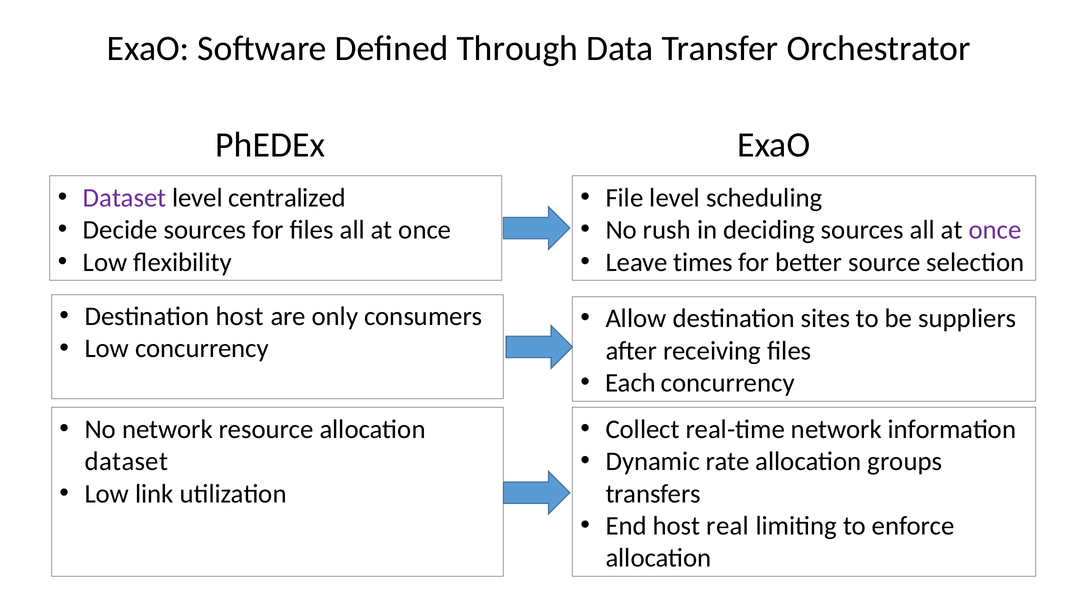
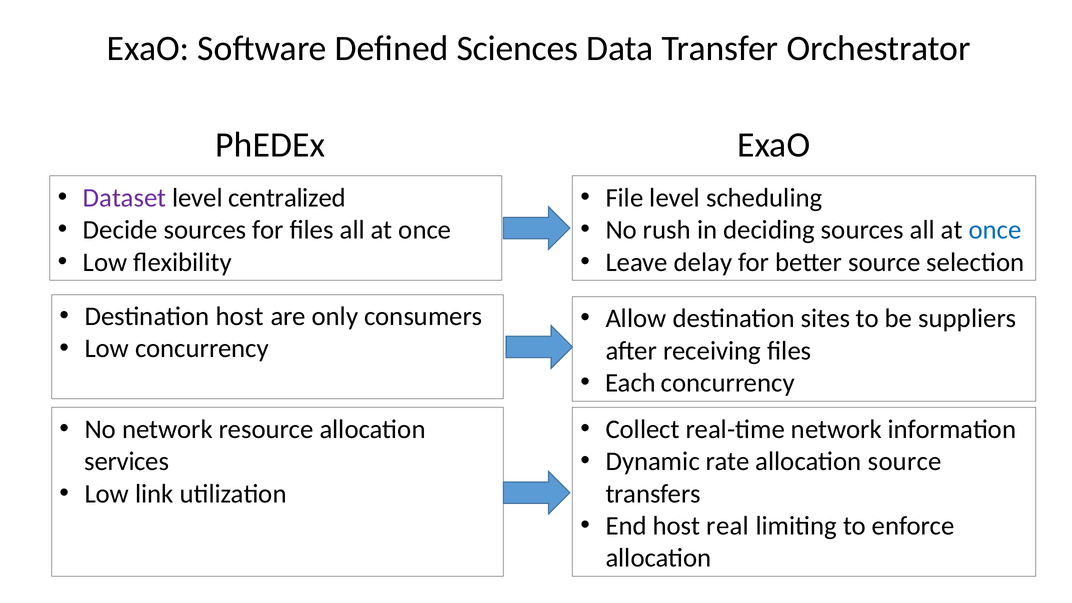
Through: Through -> Sciences
once at (995, 230) colour: purple -> blue
times: times -> delay
allocation groups: groups -> source
dataset at (126, 462): dataset -> services
